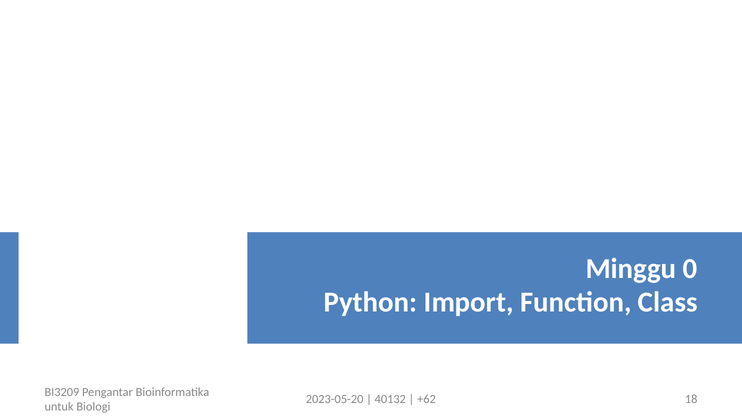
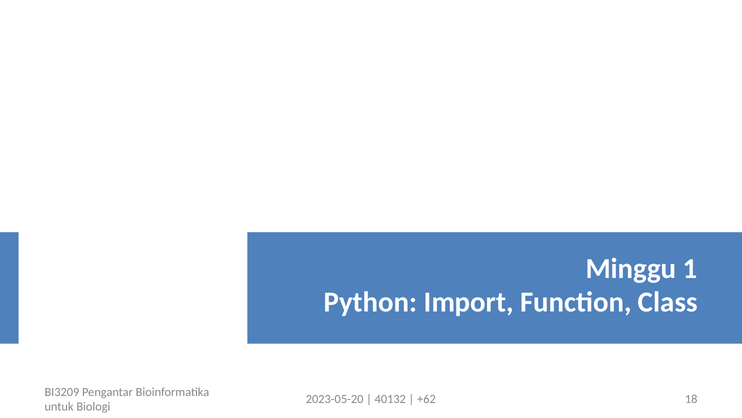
0: 0 -> 1
